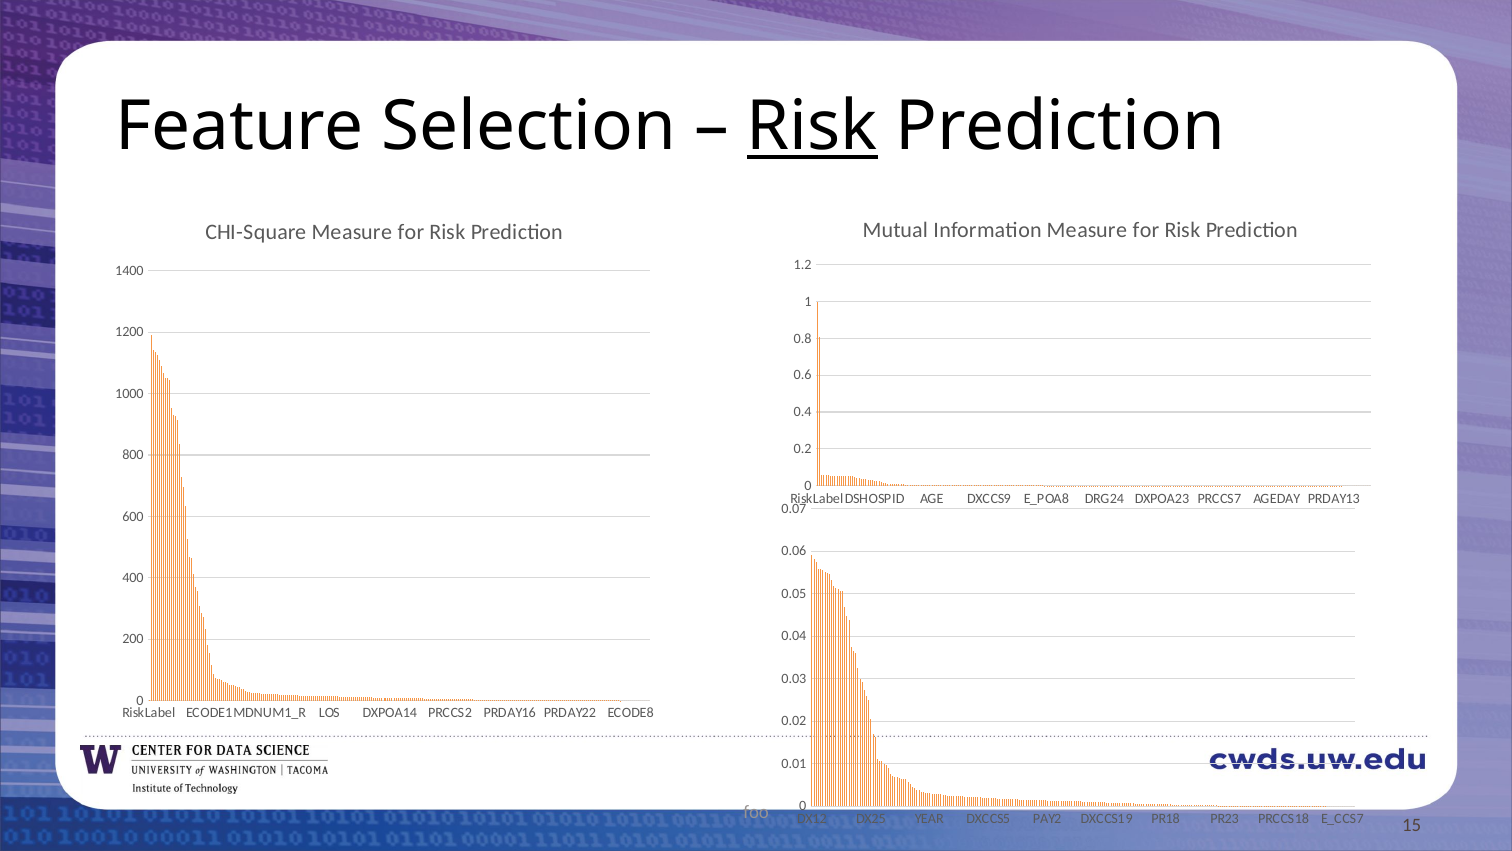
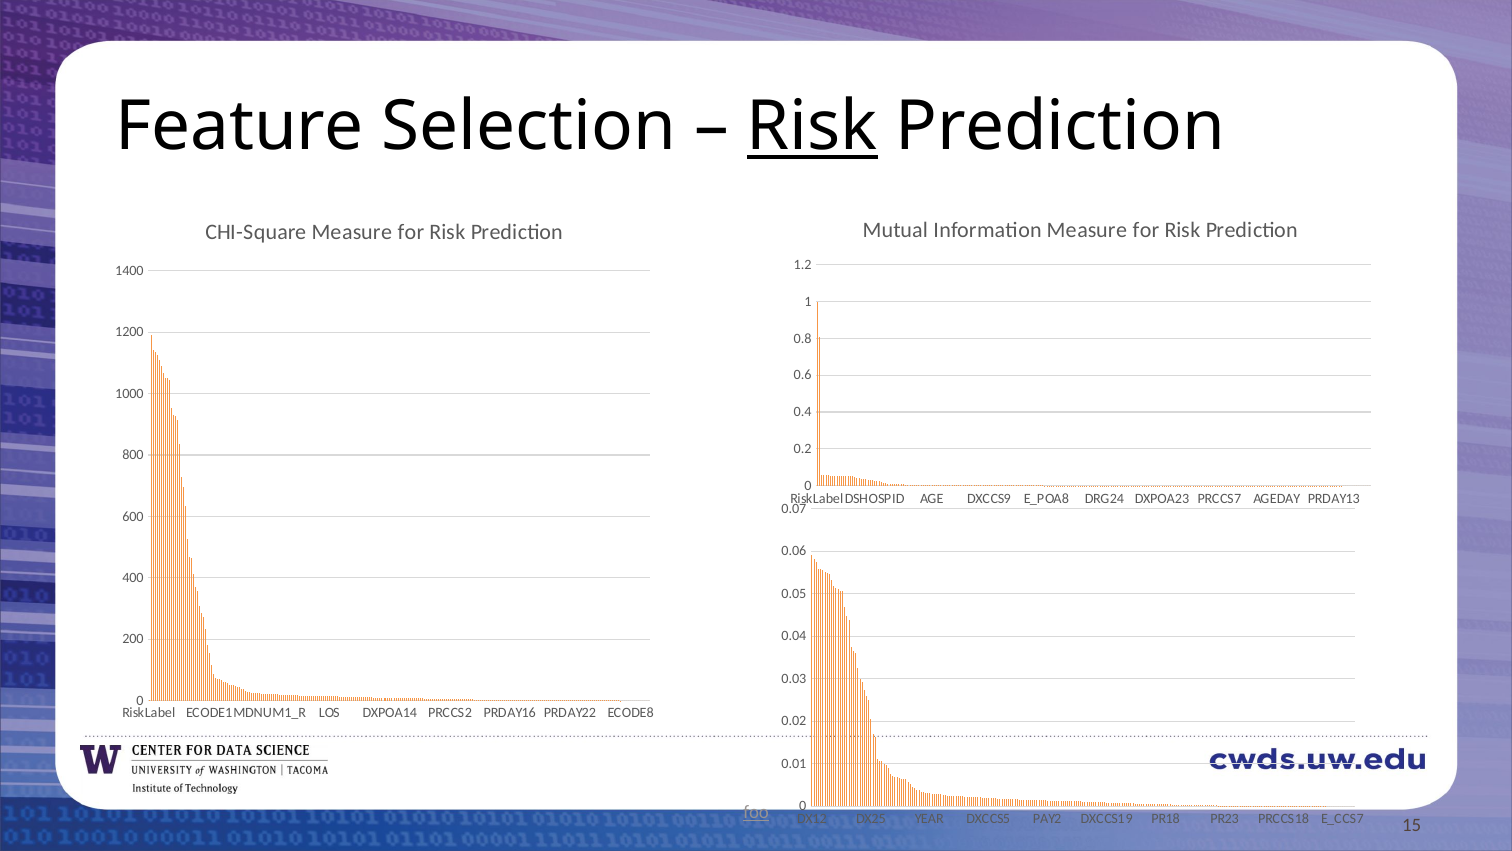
foo underline: none -> present
